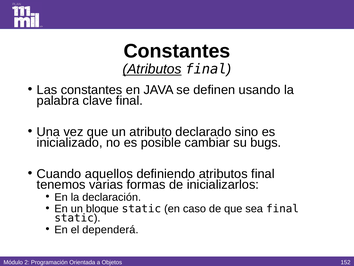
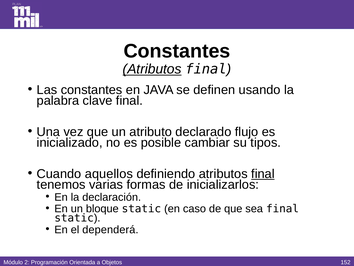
sino: sino -> flujo
bugs: bugs -> tipos
final at (263, 174) underline: none -> present
